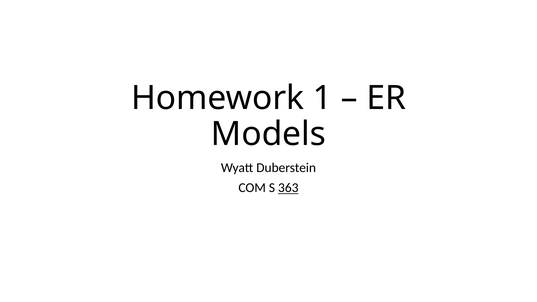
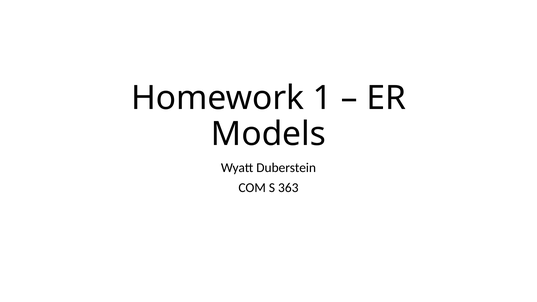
363 underline: present -> none
